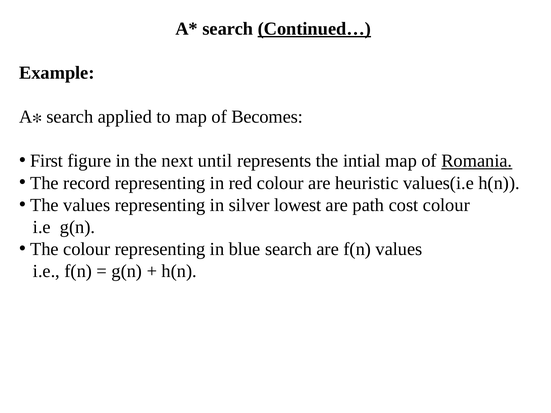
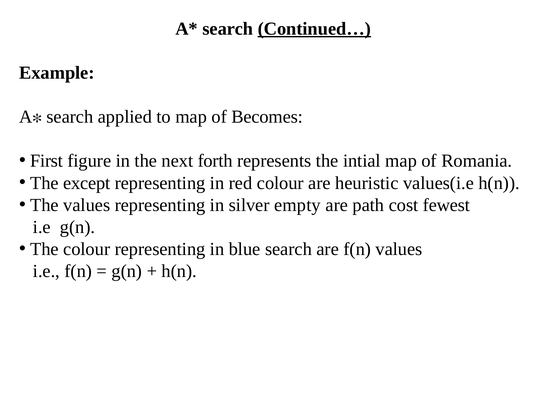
until: until -> forth
Romania underline: present -> none
record: record -> except
lowest: lowest -> empty
cost colour: colour -> fewest
